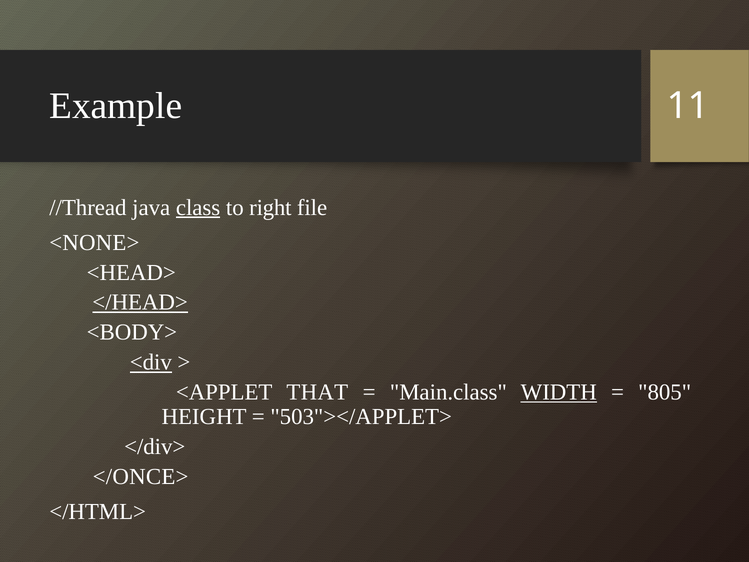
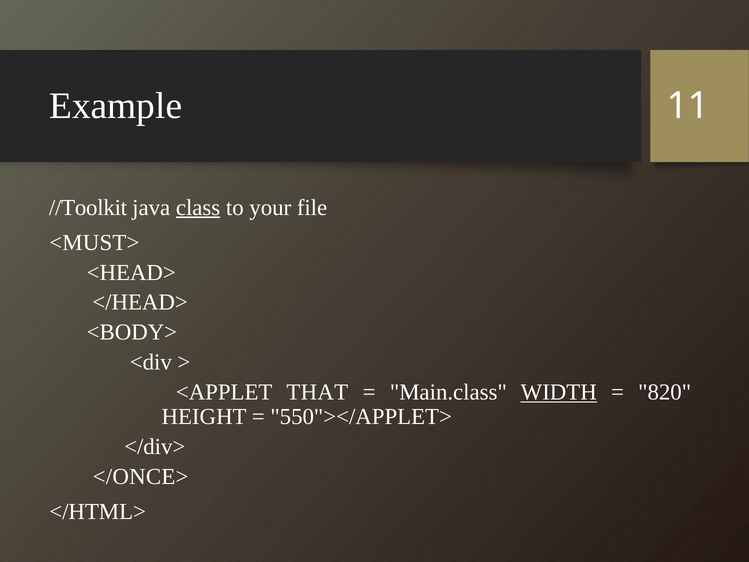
//Thread: //Thread -> //Toolkit
right: right -> your
<NONE>: <NONE> -> <MUST>
</HEAD> underline: present -> none
<div underline: present -> none
805: 805 -> 820
503"></APPLET>: 503"></APPLET> -> 550"></APPLET>
